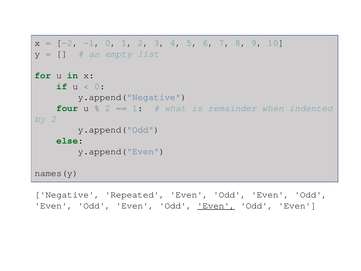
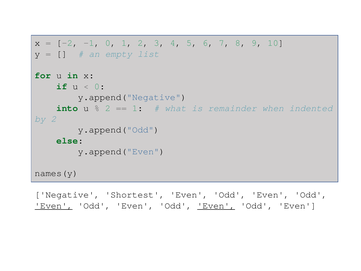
four: four -> into
Repeated: Repeated -> Shortest
Even at (54, 205) underline: none -> present
